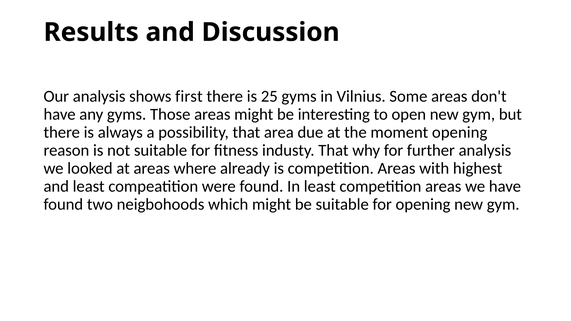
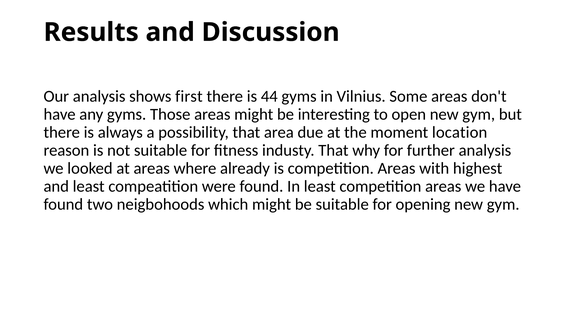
25: 25 -> 44
moment opening: opening -> location
